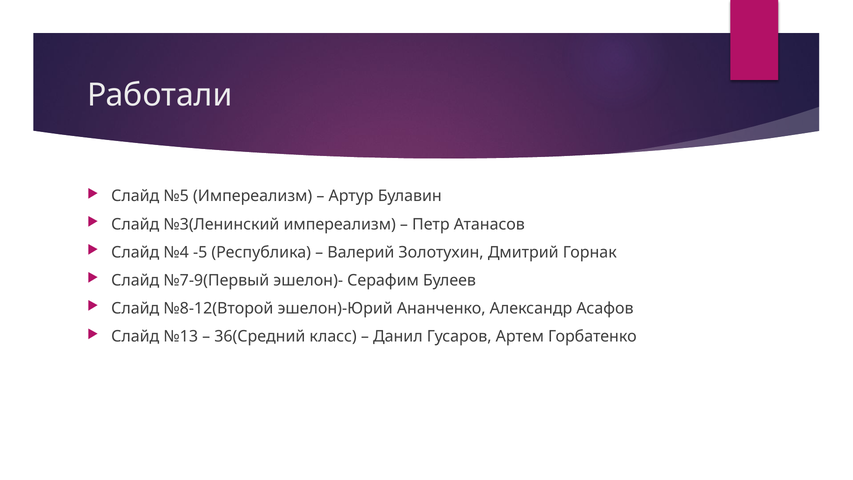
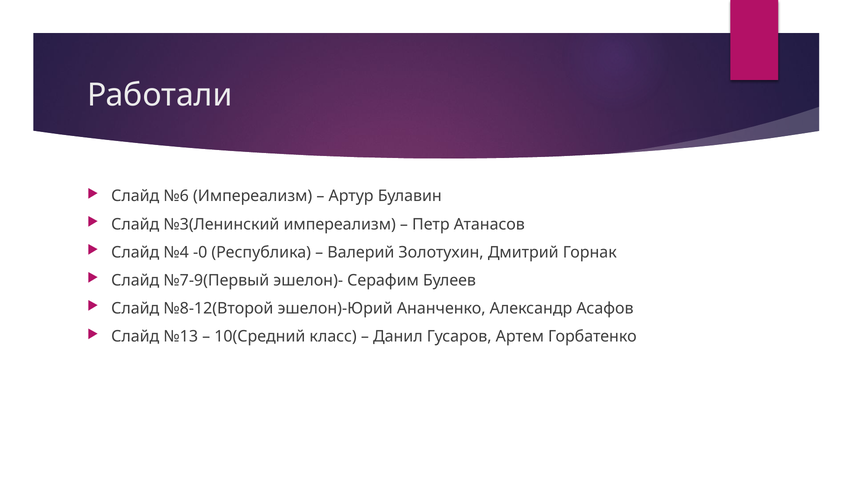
№5: №5 -> №6
-5: -5 -> -0
36(Средний: 36(Средний -> 10(Средний
